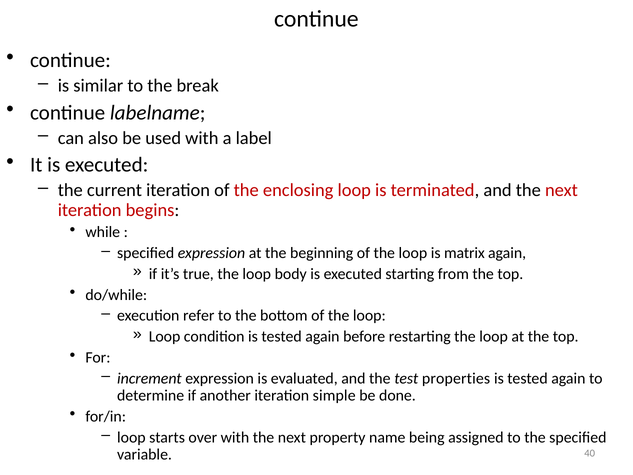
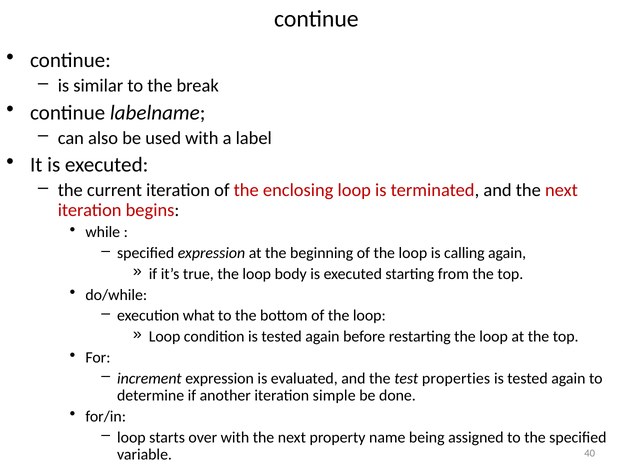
matrix: matrix -> calling
refer: refer -> what
